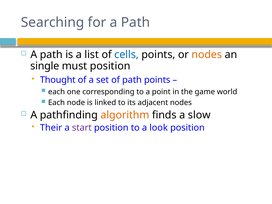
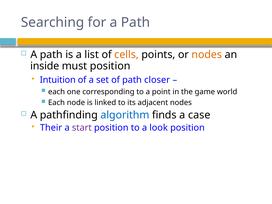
cells colour: blue -> orange
single: single -> inside
Thought: Thought -> Intuition
path points: points -> closer
algorithm colour: orange -> blue
slow: slow -> case
